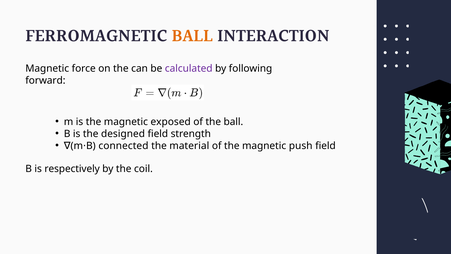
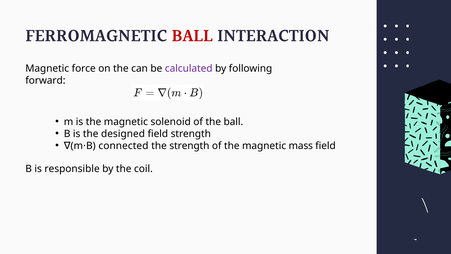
BALL at (192, 36) colour: orange -> red
exposed: exposed -> solenoid
the material: material -> strength
push: push -> mass
respectively: respectively -> responsible
